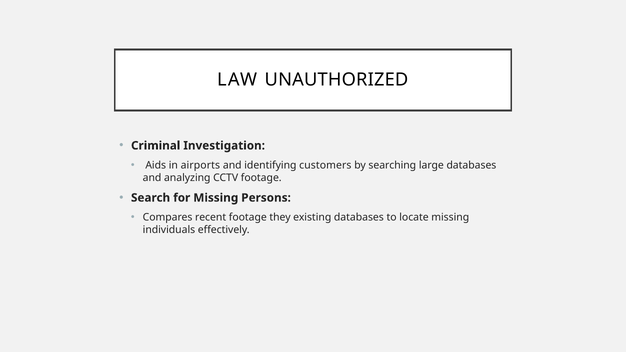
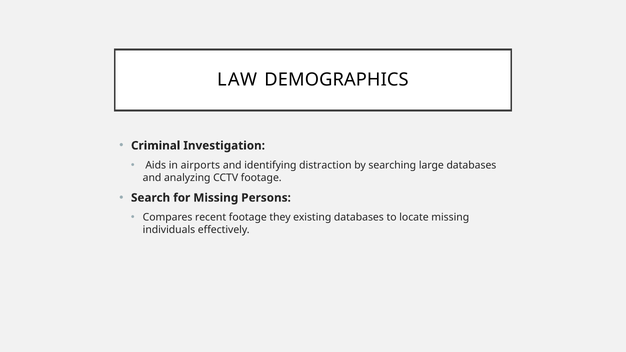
UNAUTHORIZED: UNAUTHORIZED -> DEMOGRAPHICS
customers: customers -> distraction
